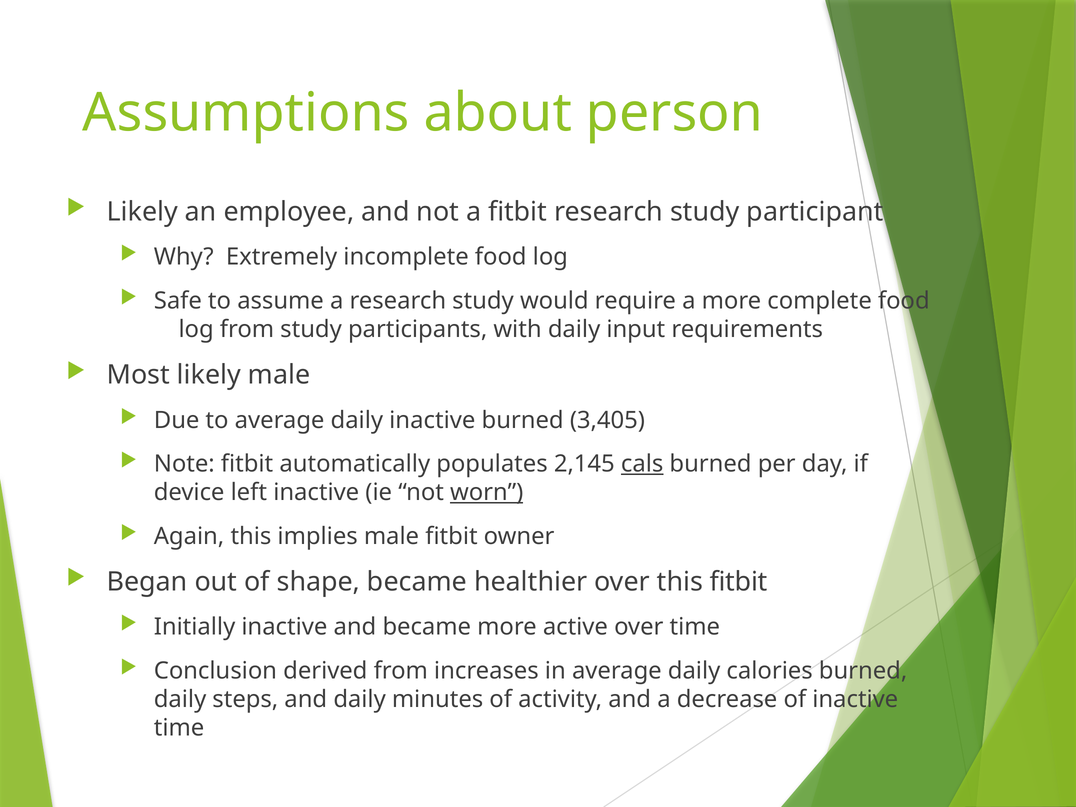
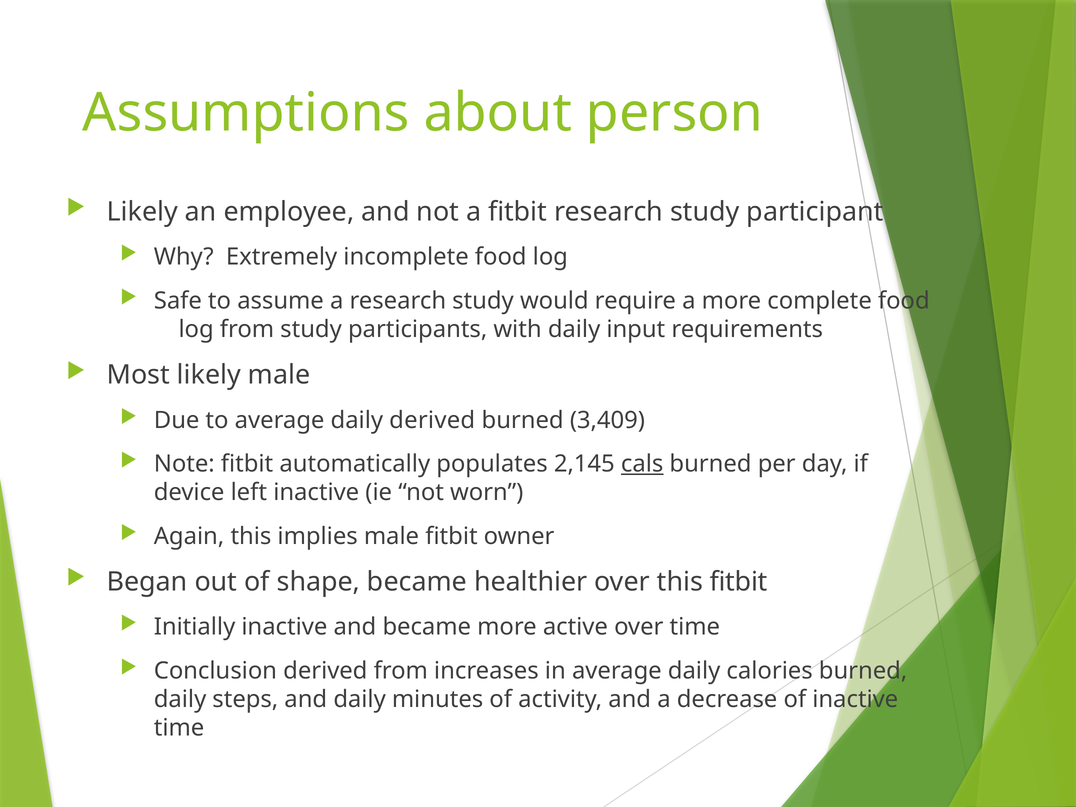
daily inactive: inactive -> derived
3,405: 3,405 -> 3,409
worn underline: present -> none
